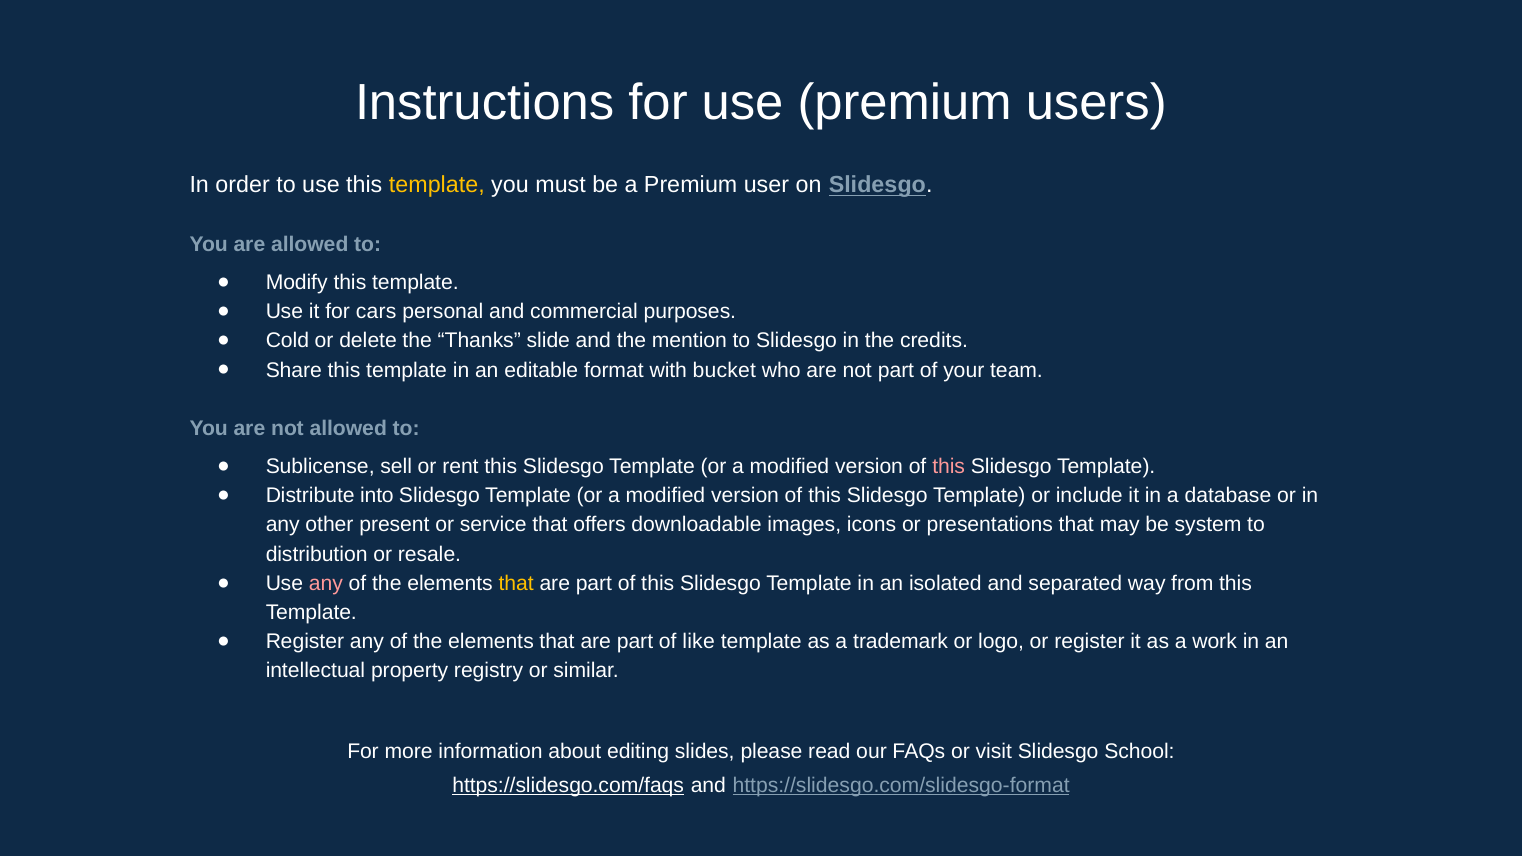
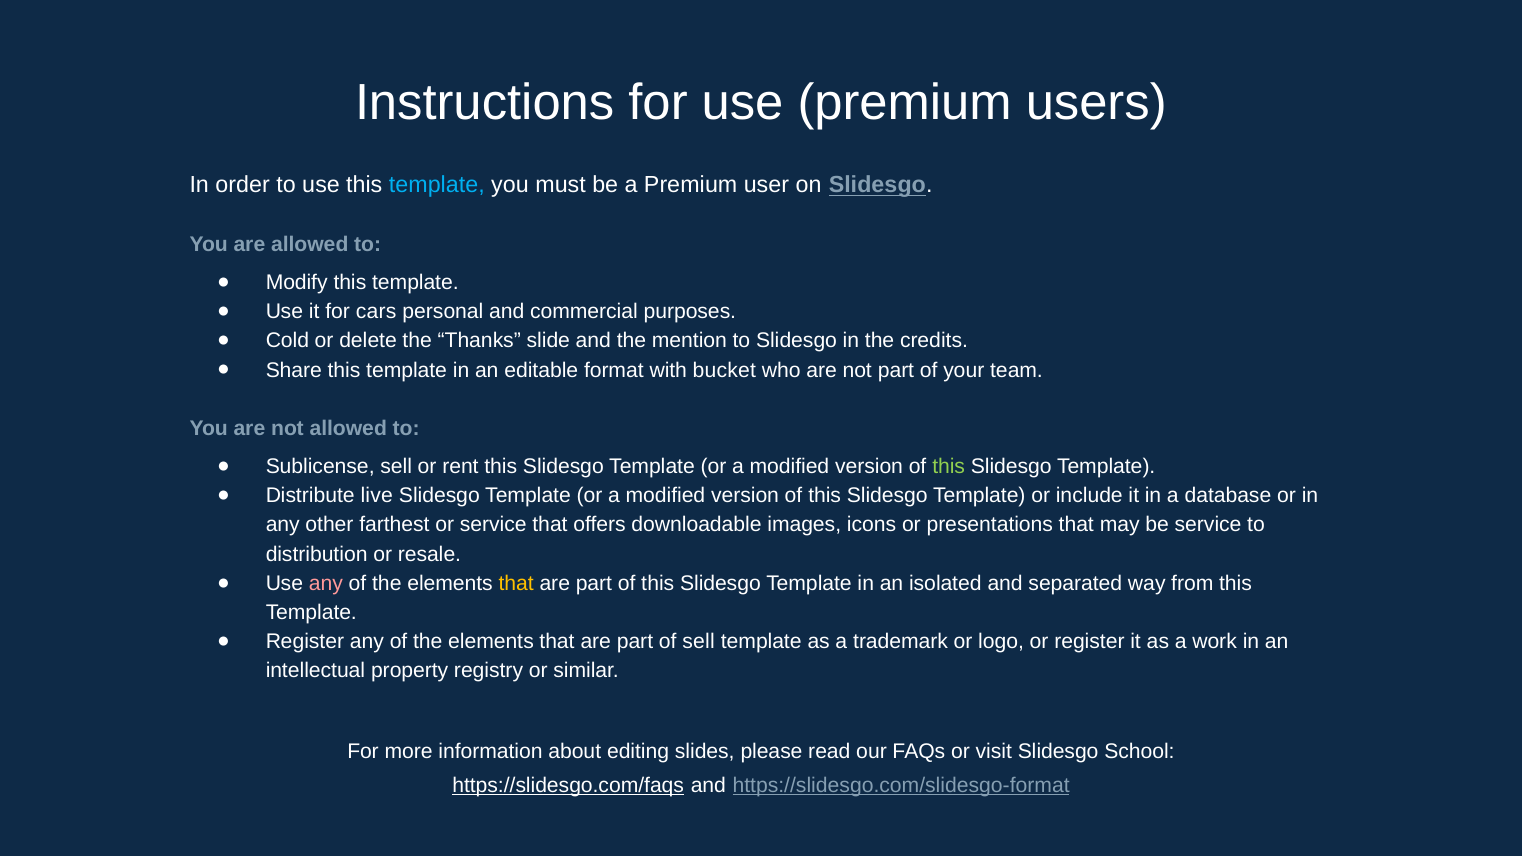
template at (437, 185) colour: yellow -> light blue
this at (949, 467) colour: pink -> light green
into: into -> live
present: present -> farthest
be system: system -> service
of like: like -> sell
